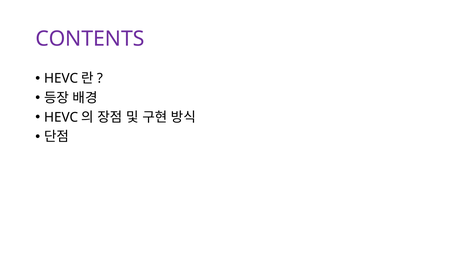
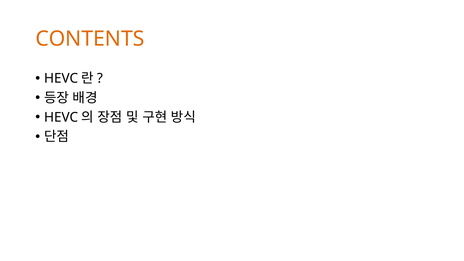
CONTENTS colour: purple -> orange
